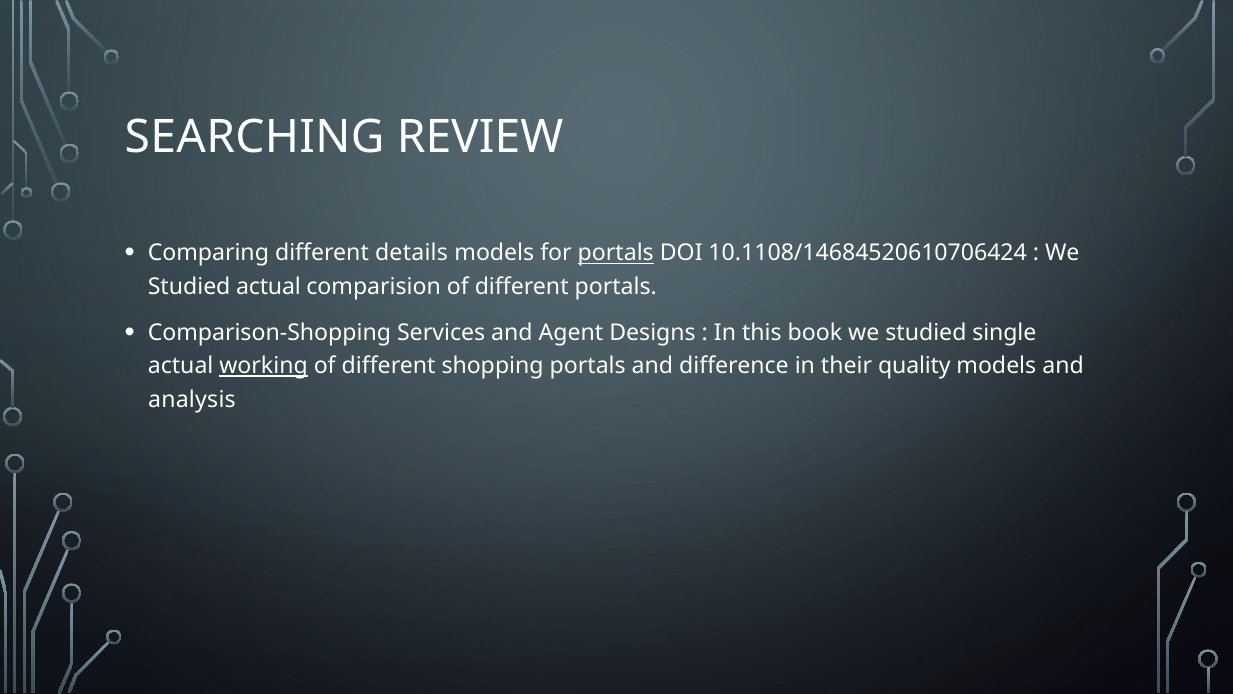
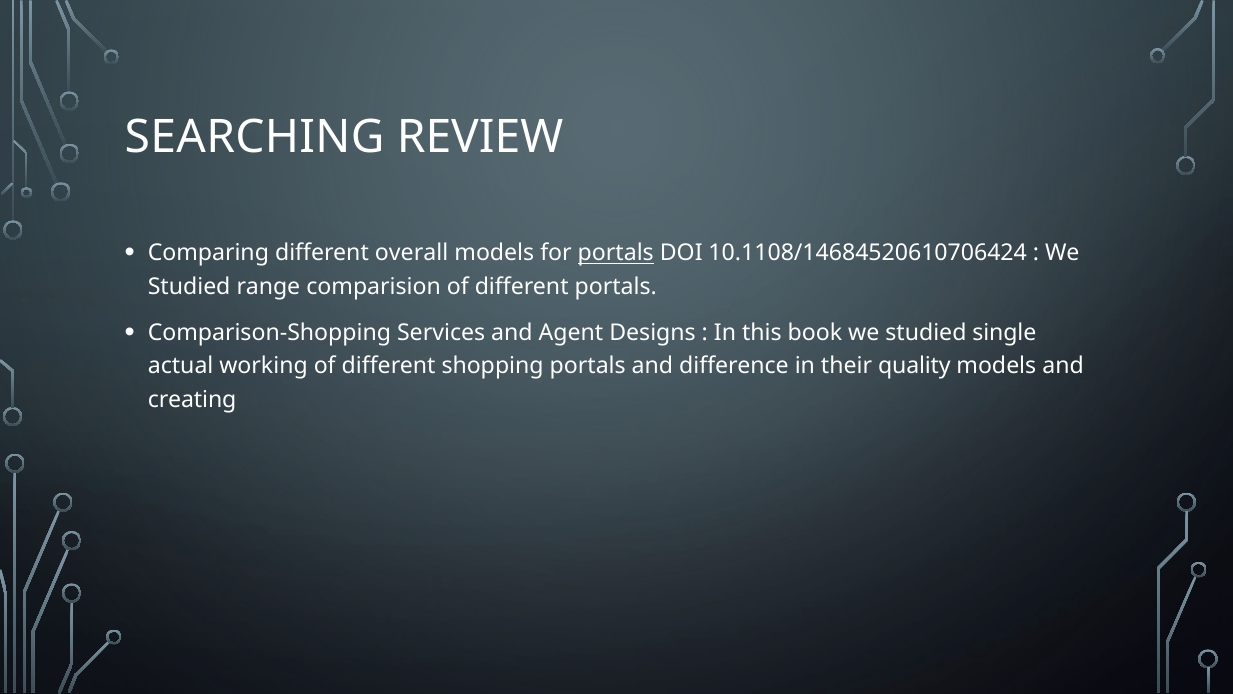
details: details -> overall
Studied actual: actual -> range
working underline: present -> none
analysis: analysis -> creating
